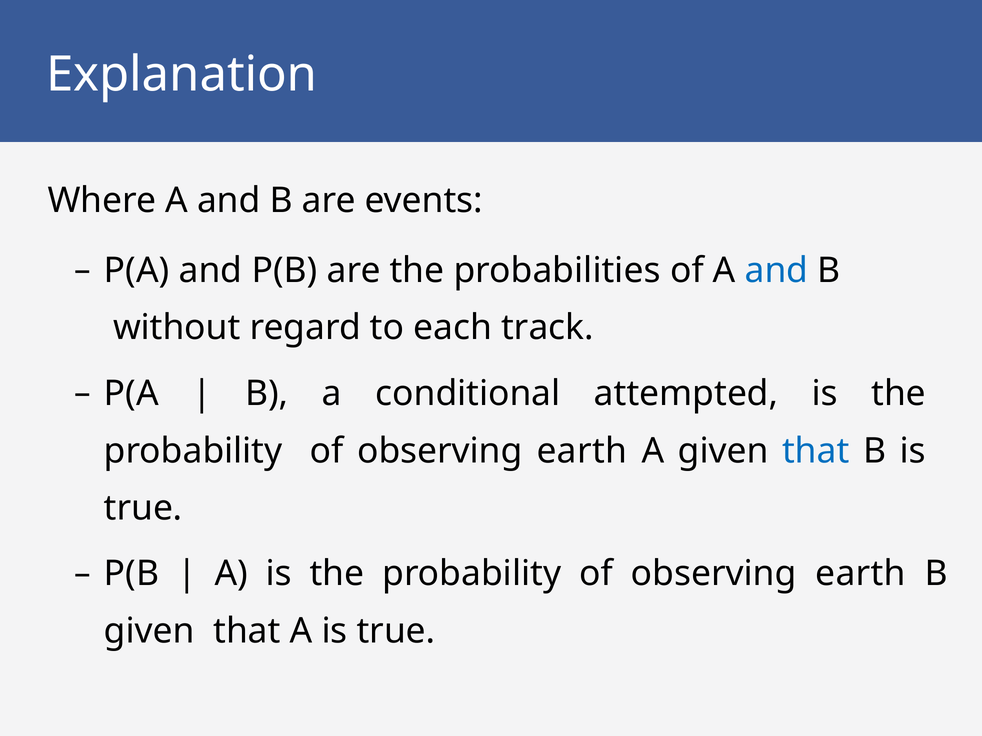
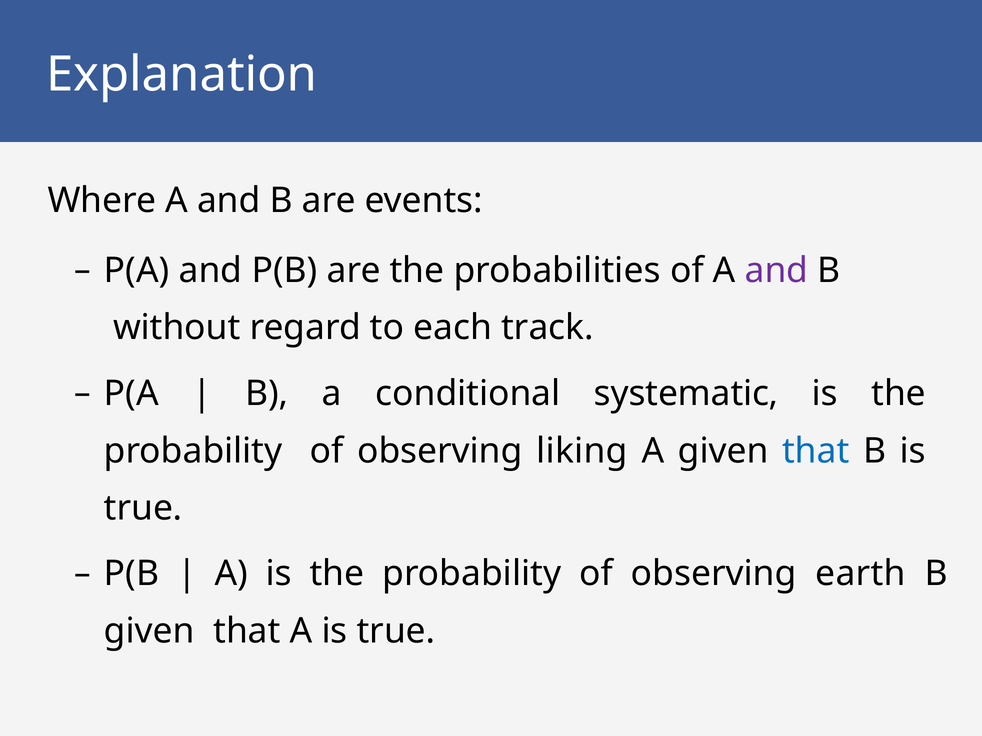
and at (776, 271) colour: blue -> purple
attempted: attempted -> systematic
earth at (582, 451): earth -> liking
